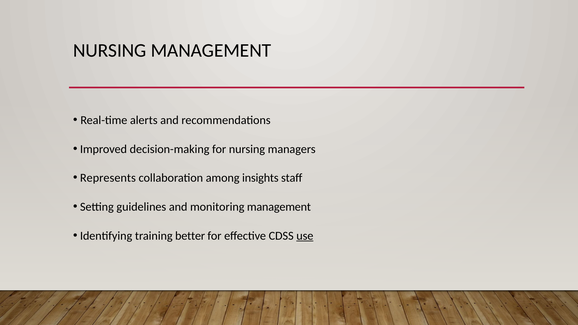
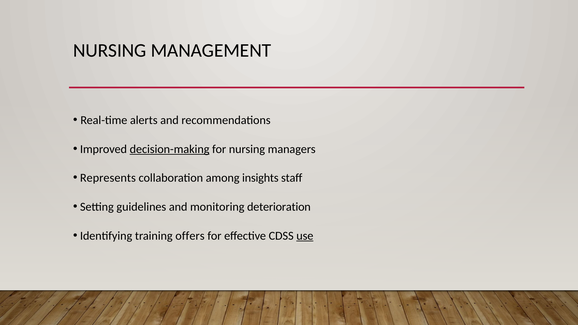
decision-making underline: none -> present
monitoring management: management -> deterioration
better: better -> offers
